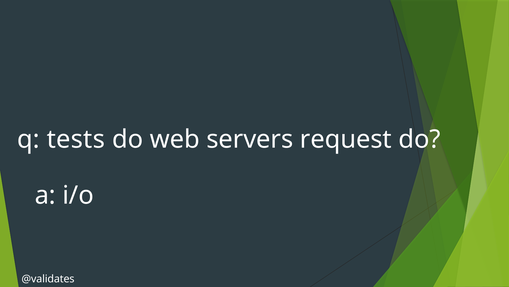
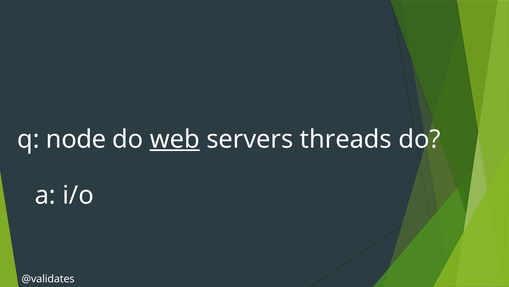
tests: tests -> node
web underline: none -> present
request: request -> threads
